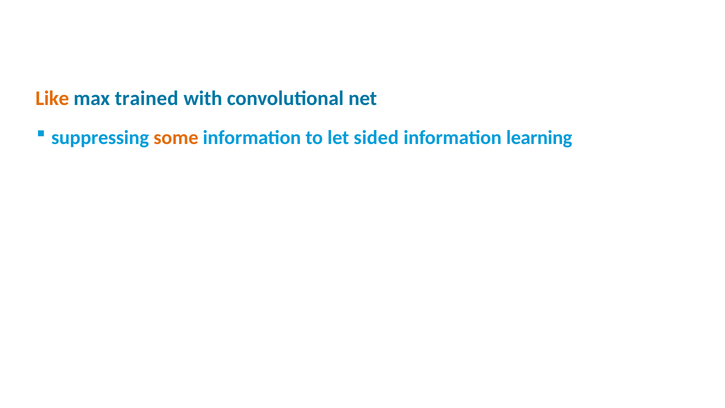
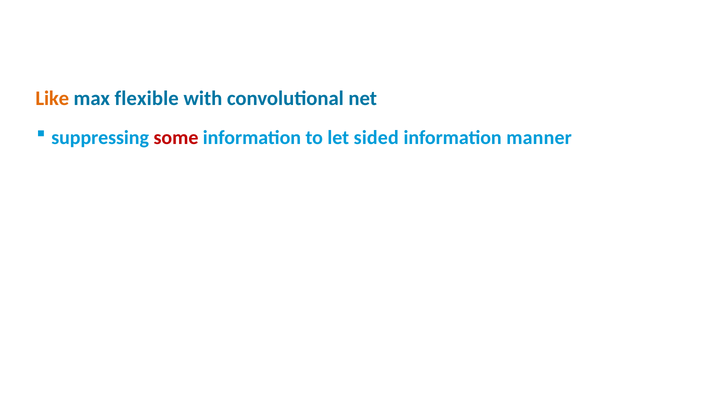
trained: trained -> flexible
some colour: orange -> red
learning: learning -> manner
